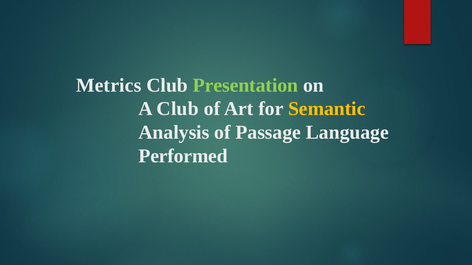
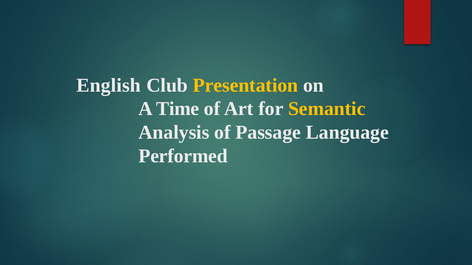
Metrics: Metrics -> English
Presentation colour: light green -> yellow
A Club: Club -> Time
